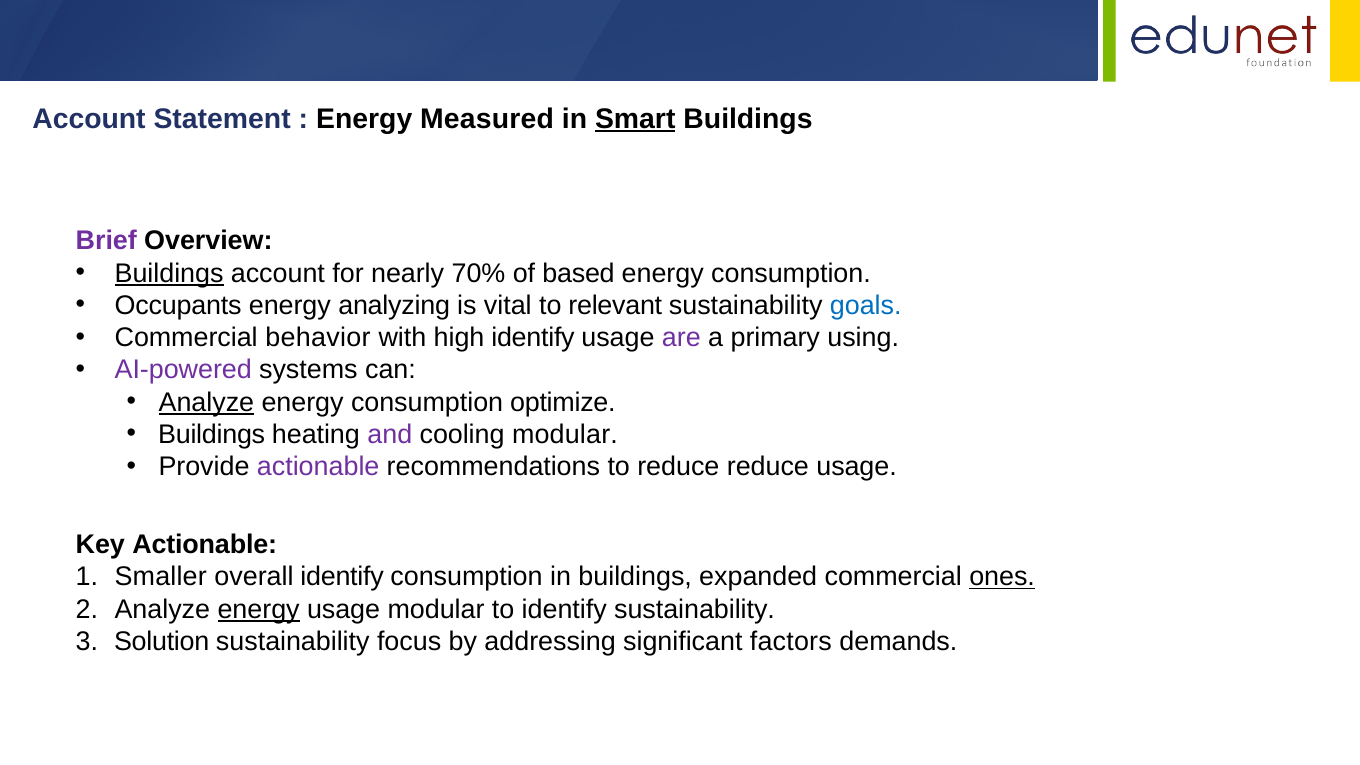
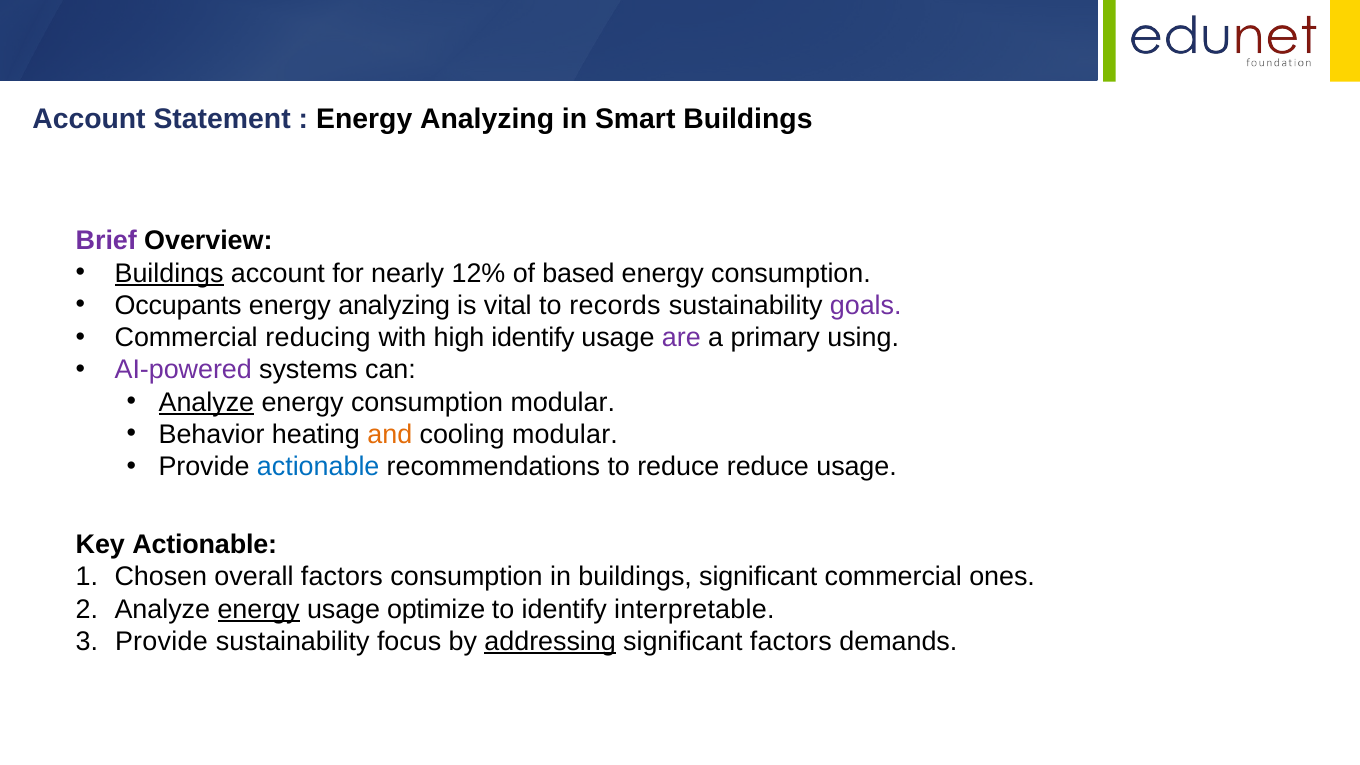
Measured at (487, 119): Measured -> Analyzing
Smart underline: present -> none
70%: 70% -> 12%
relevant: relevant -> records
goals colour: blue -> purple
behavior: behavior -> reducing
consumption optimize: optimize -> modular
Buildings at (212, 435): Buildings -> Behavior
and colour: purple -> orange
actionable at (318, 467) colour: purple -> blue
Smaller: Smaller -> Chosen
overall identify: identify -> factors
buildings expanded: expanded -> significant
ones underline: present -> none
usage modular: modular -> optimize
identify sustainability: sustainability -> interpretable
Solution at (162, 641): Solution -> Provide
addressing underline: none -> present
